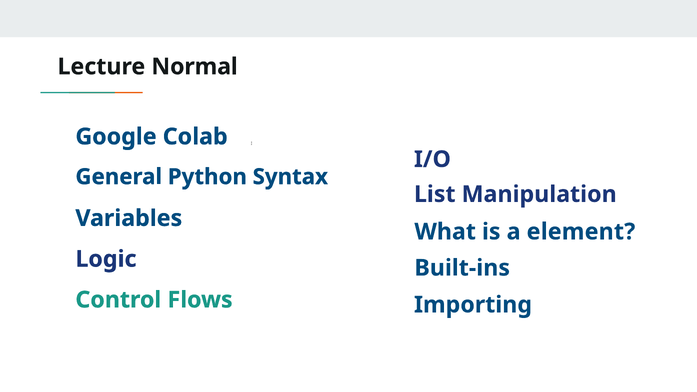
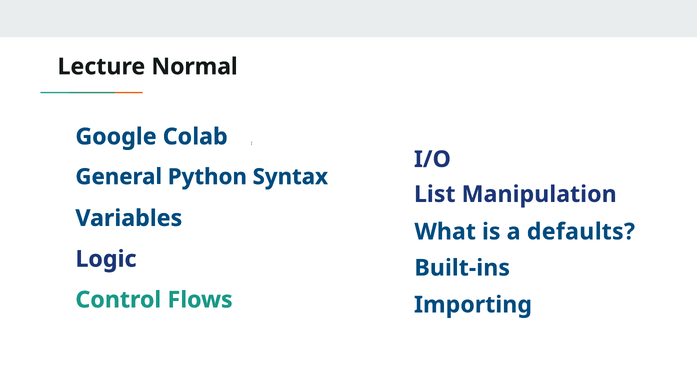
element: element -> defaults
